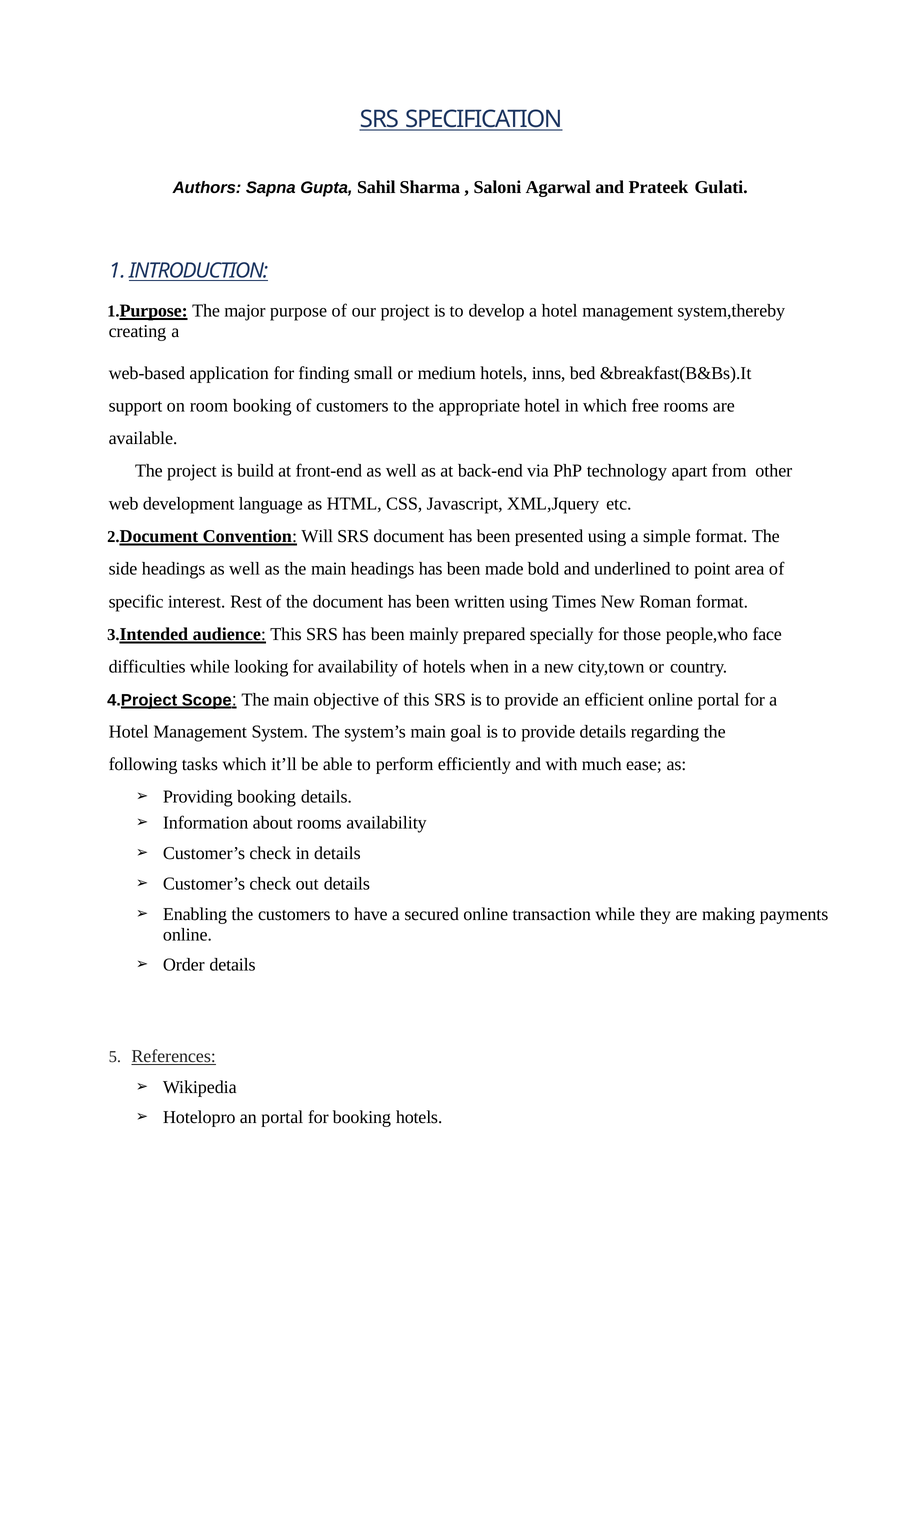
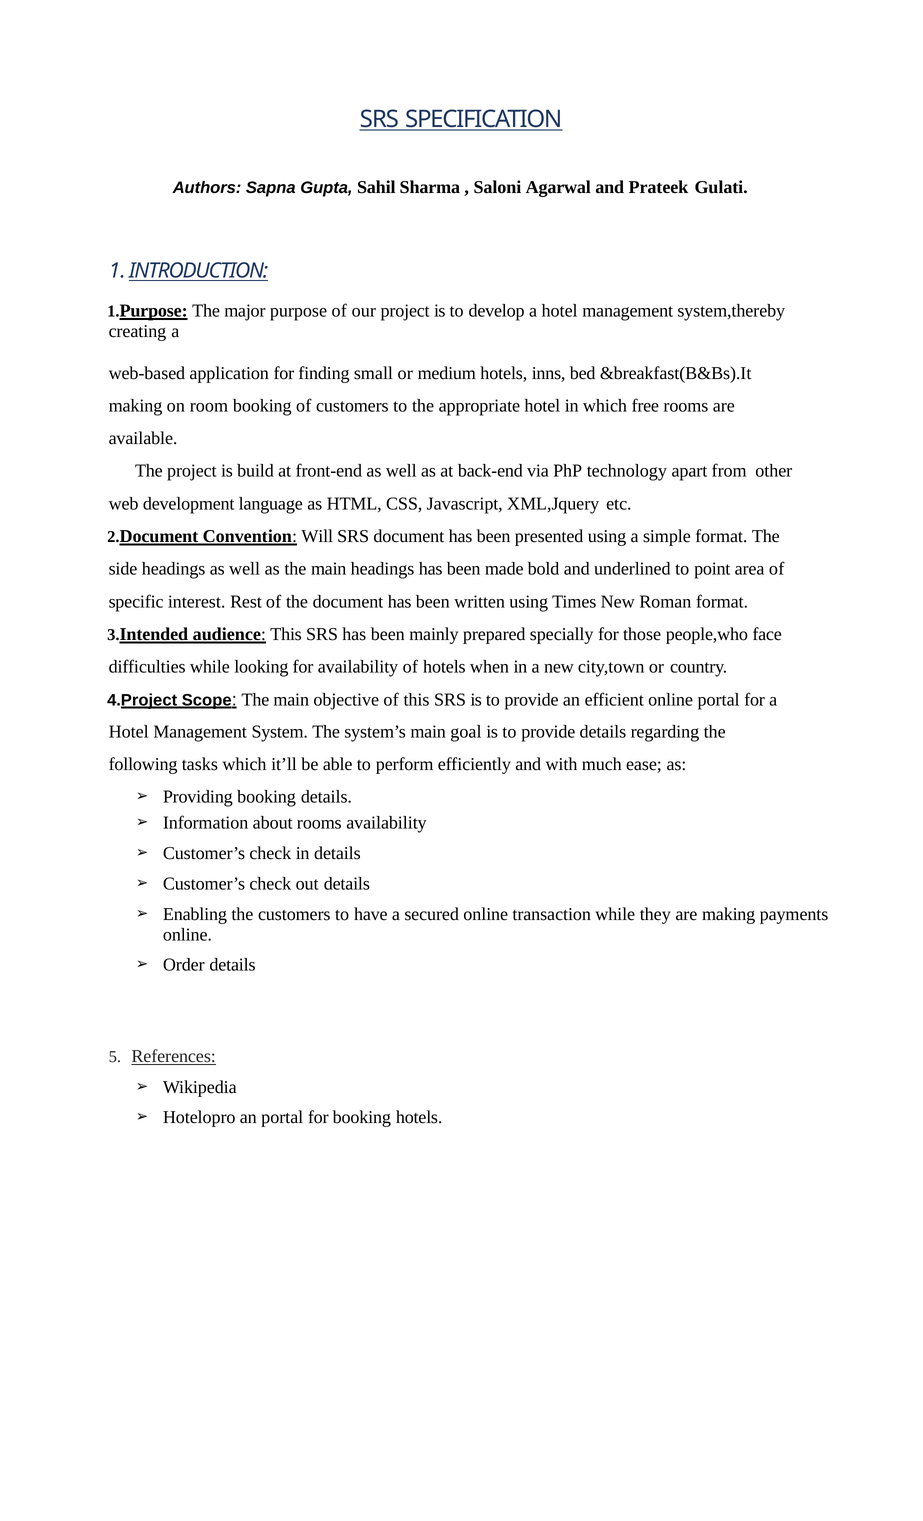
support at (135, 406): support -> making
